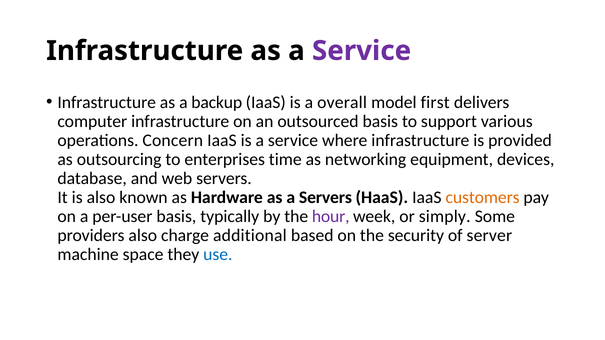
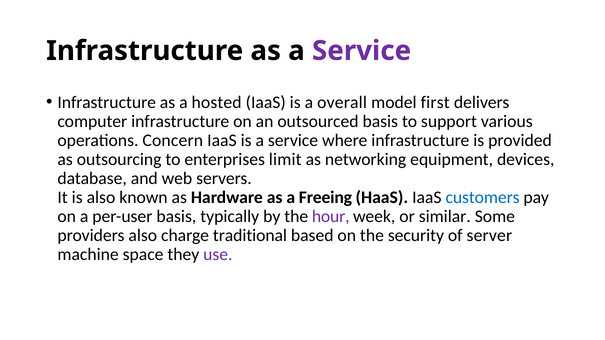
backup: backup -> hosted
time: time -> limit
a Servers: Servers -> Freeing
customers colour: orange -> blue
simply: simply -> similar
additional: additional -> traditional
use colour: blue -> purple
